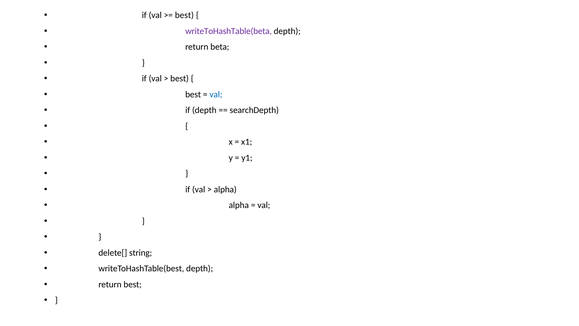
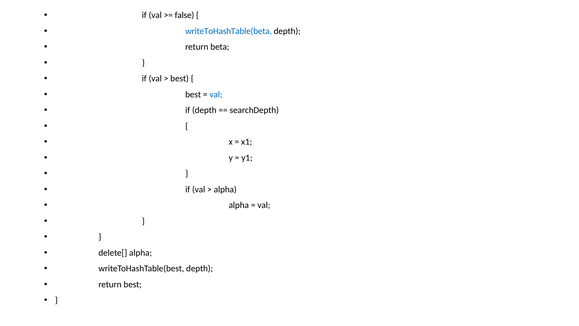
best at (184, 15): best -> false
writeToHashTable(beta colour: purple -> blue
delete[ string: string -> alpha
